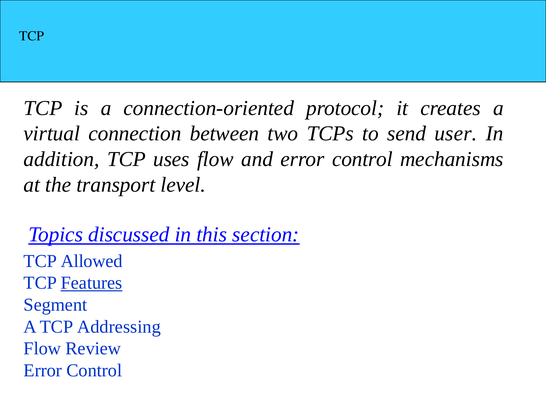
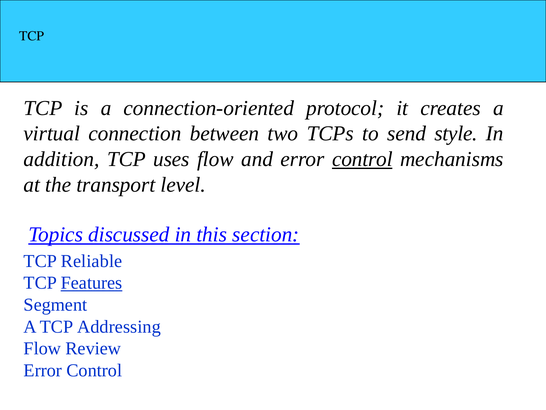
user: user -> style
control at (362, 159) underline: none -> present
Allowed: Allowed -> Reliable
